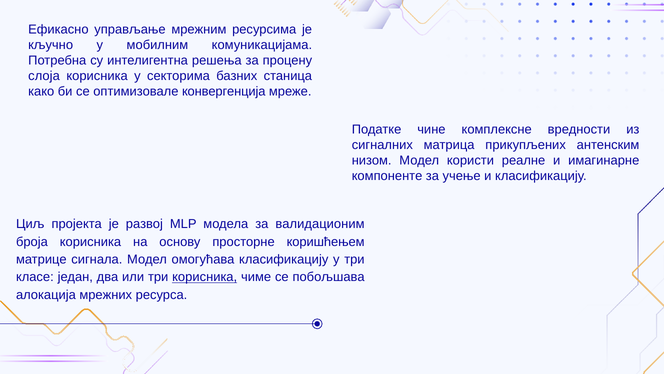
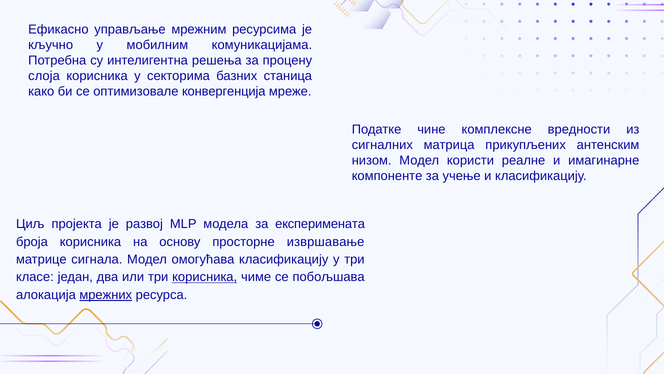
валидационим: валидационим -> експеримената
коришћењем: коришћењем -> извршавање
мрежних underline: none -> present
